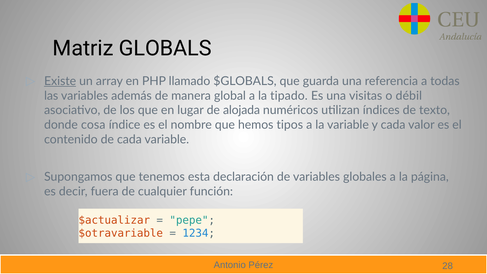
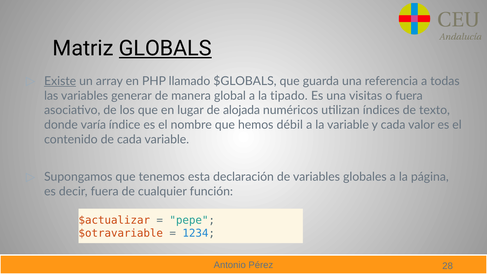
GLOBALS underline: none -> present
además: además -> generar
o débil: débil -> fuera
cosa: cosa -> varía
tipos: tipos -> débil
